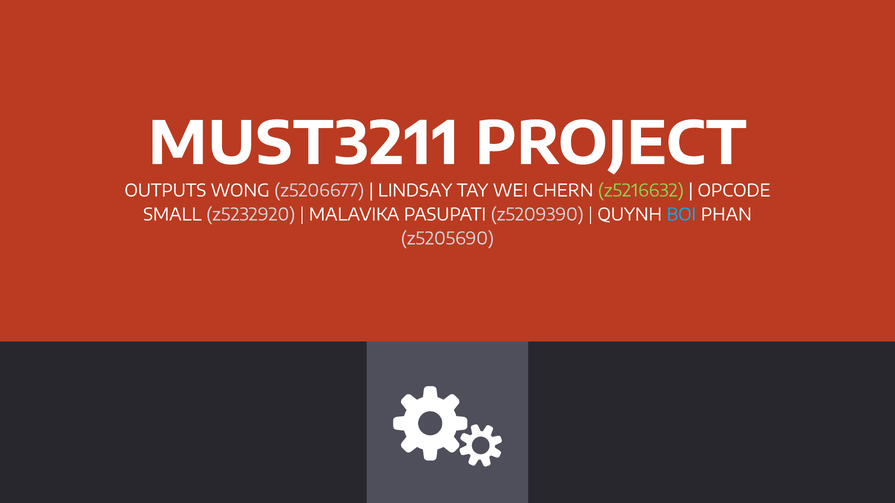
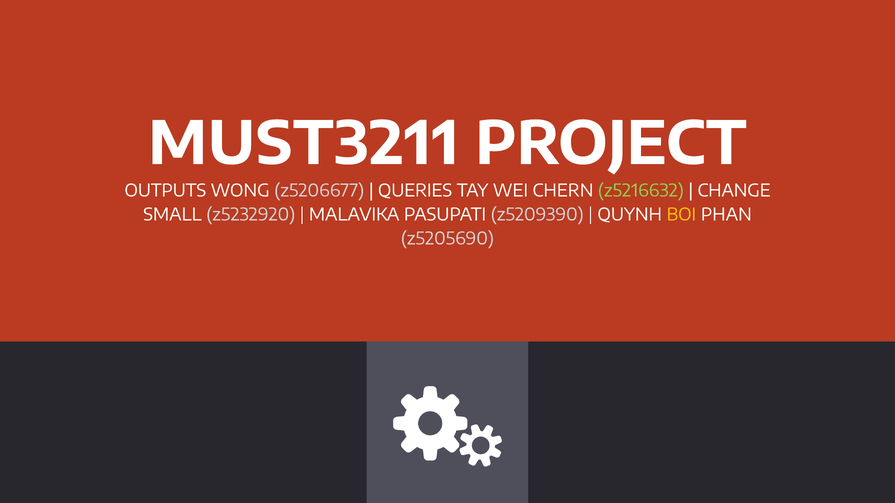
LINDSAY: LINDSAY -> QUERIES
OPCODE: OPCODE -> CHANGE
BOI colour: light blue -> yellow
